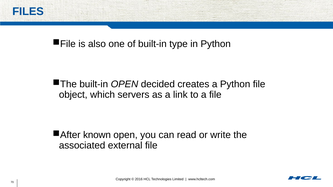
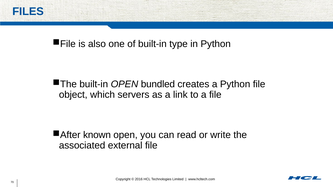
decided: decided -> bundled
